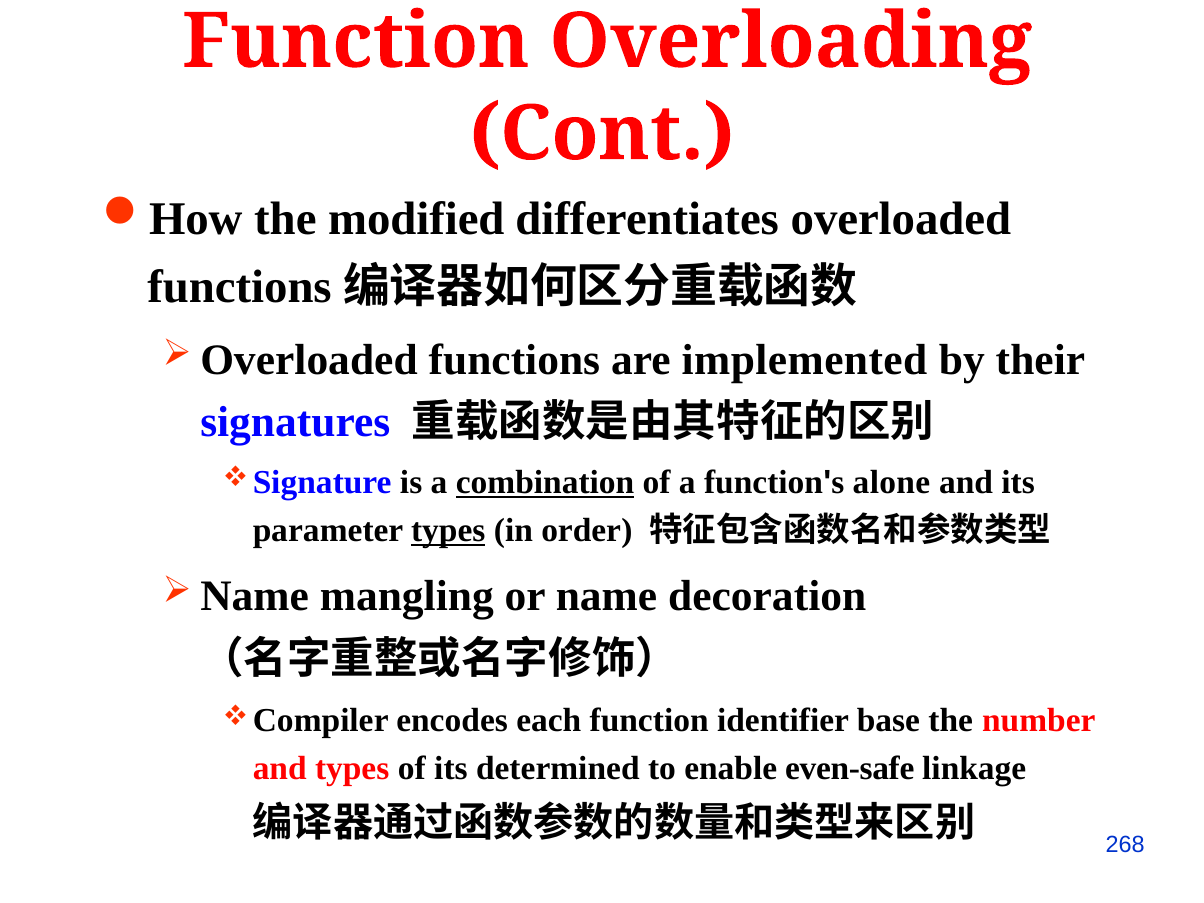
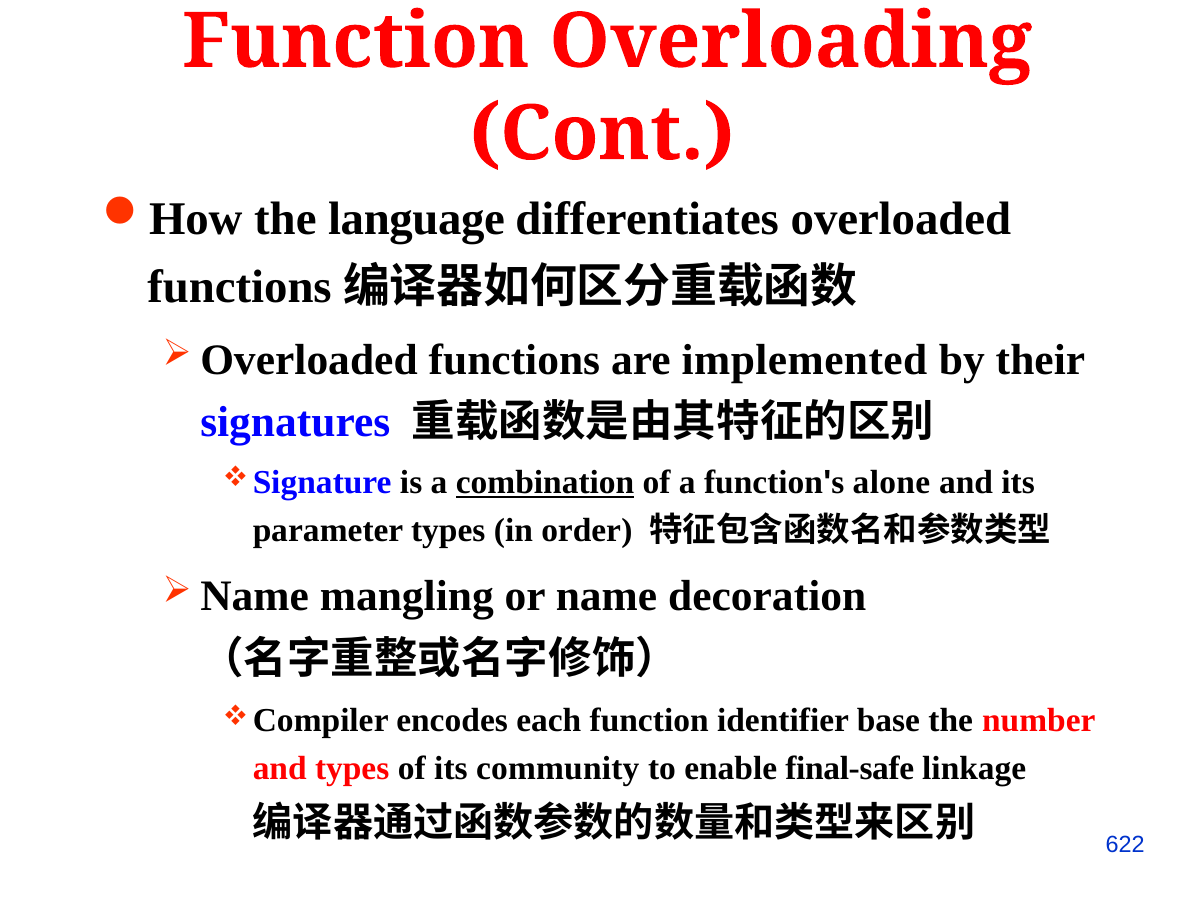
modified: modified -> language
types at (448, 531) underline: present -> none
determined: determined -> community
even-safe: even-safe -> final-safe
268: 268 -> 622
